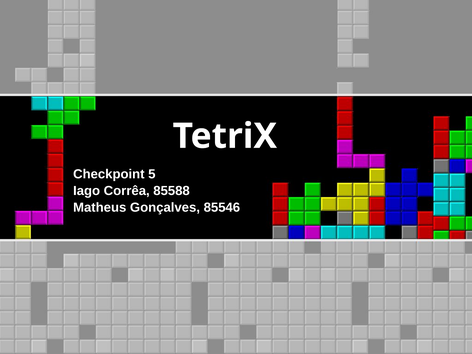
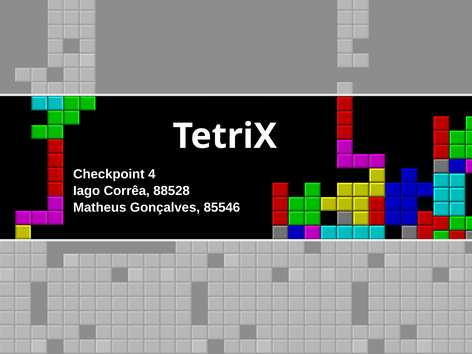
5: 5 -> 4
85588: 85588 -> 88528
